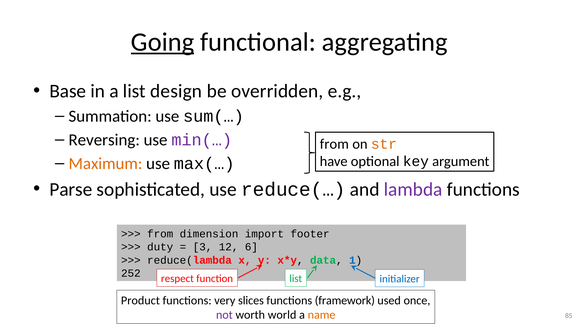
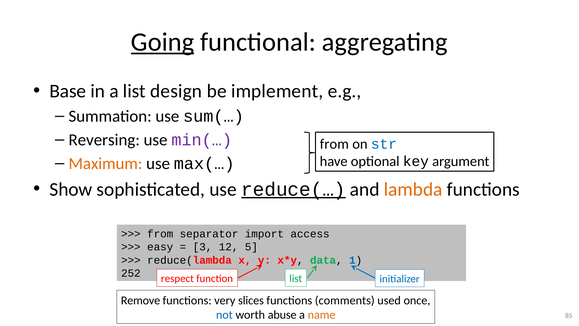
overridden: overridden -> implement
str colour: orange -> blue
Parse: Parse -> Show
reduce(… underline: none -> present
lambda colour: purple -> orange
dimension: dimension -> separator
footer: footer -> access
duty: duty -> easy
6: 6 -> 5
Product: Product -> Remove
framework: framework -> comments
not colour: purple -> blue
world: world -> abuse
